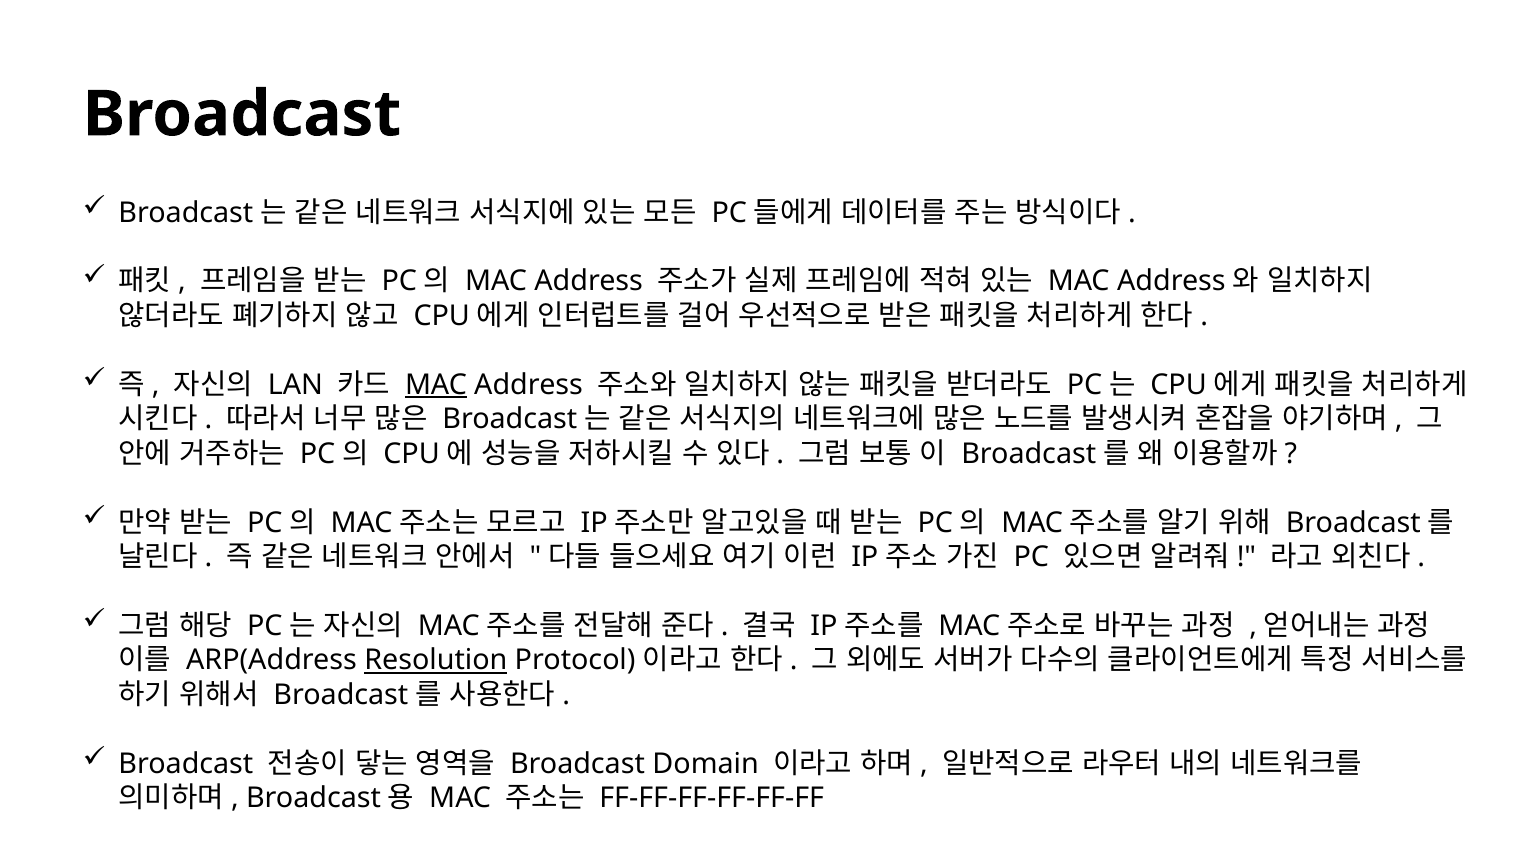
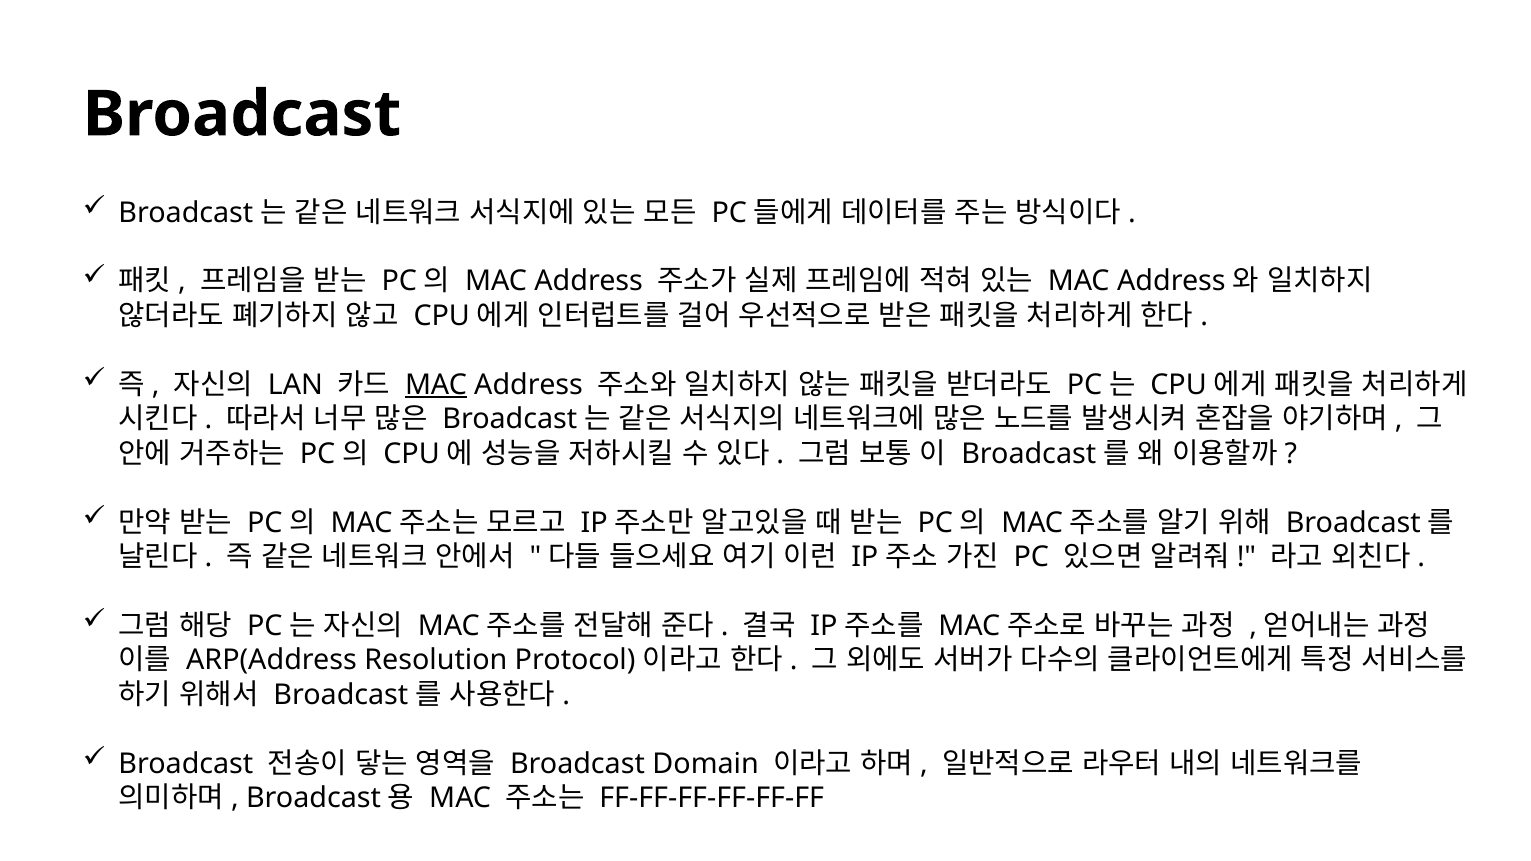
Resolution underline: present -> none
